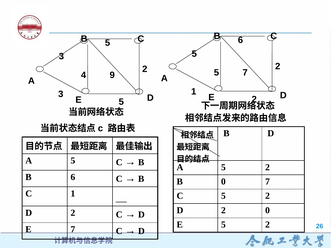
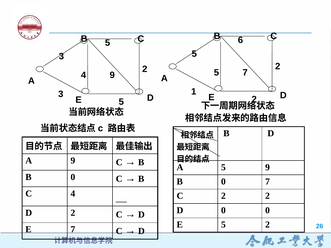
5 at (73, 161): 5 -> 9
A 5 2: 2 -> 9
6 at (73, 177): 6 -> 0
C 1: 1 -> 4
C 5: 5 -> 2
2 at (223, 211): 2 -> 0
